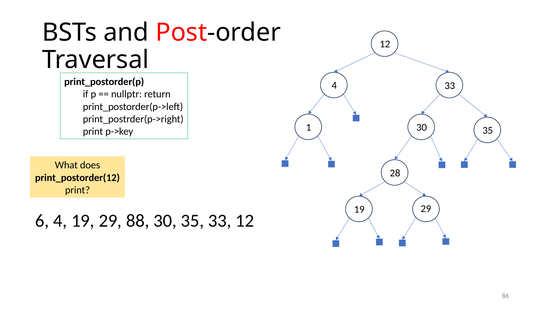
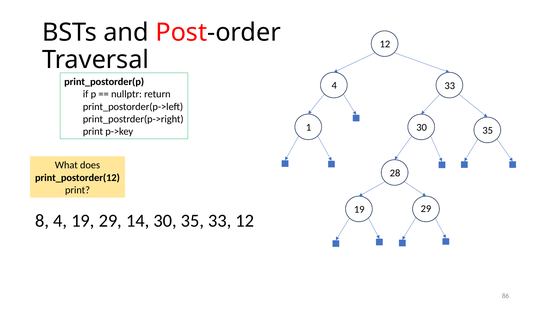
6: 6 -> 8
88: 88 -> 14
